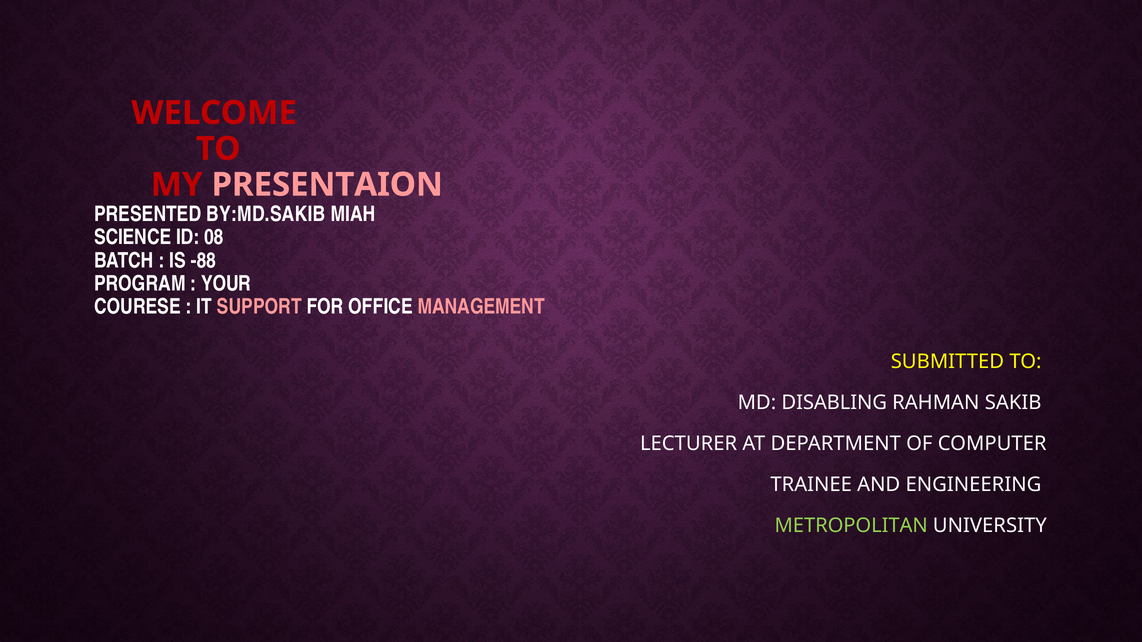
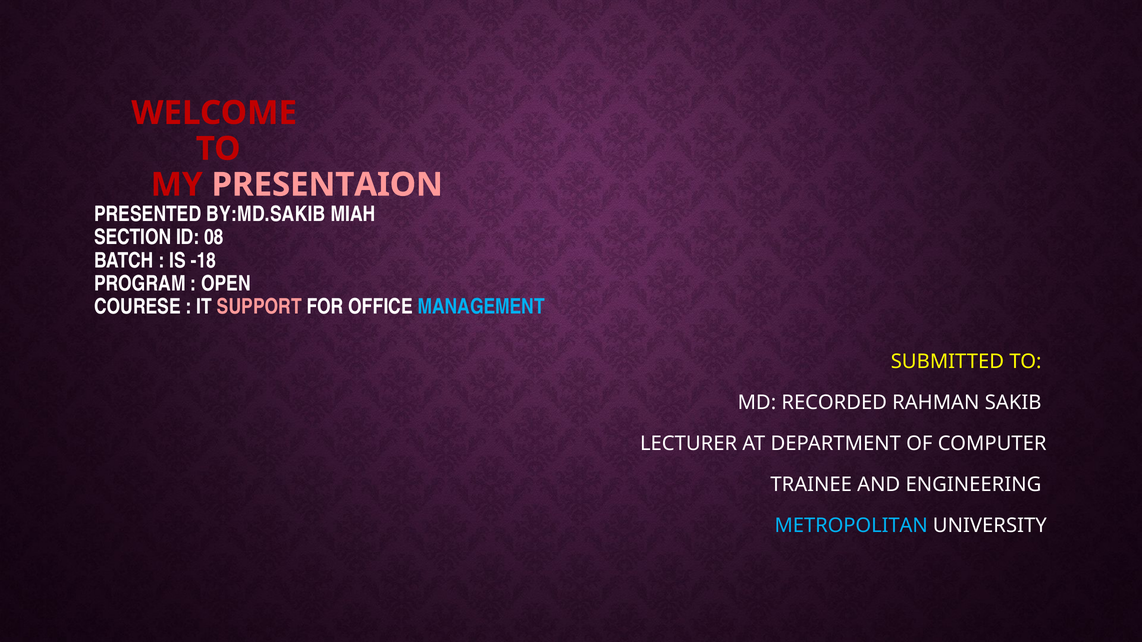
SCIENCE: SCIENCE -> SECTION
-88: -88 -> -18
YOUR: YOUR -> OPEN
MANAGEMENT colour: pink -> light blue
DISABLING: DISABLING -> RECORDED
METROPOLITAN colour: light green -> light blue
